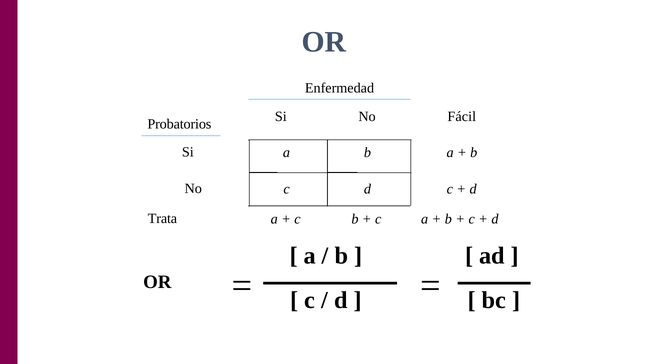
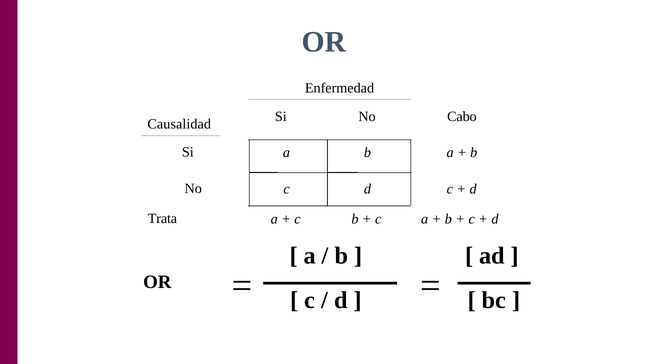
Fácil: Fácil -> Cabo
Probatorios: Probatorios -> Causalidad
